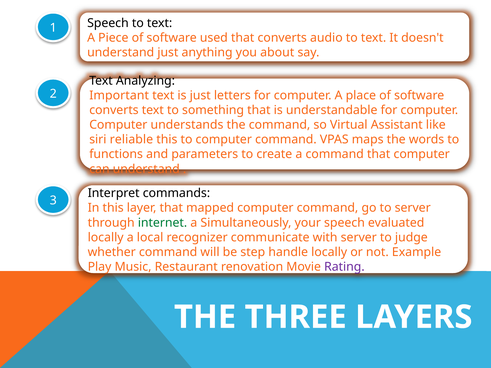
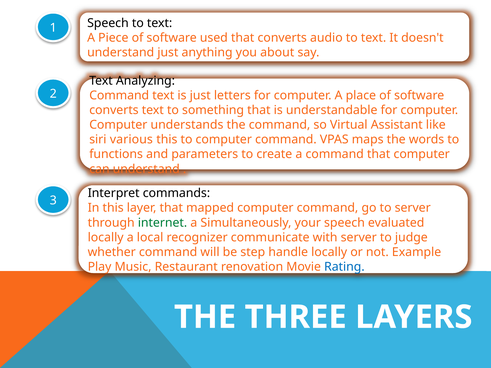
Important at (119, 95): Important -> Command
reliable: reliable -> various
Rating colour: purple -> blue
